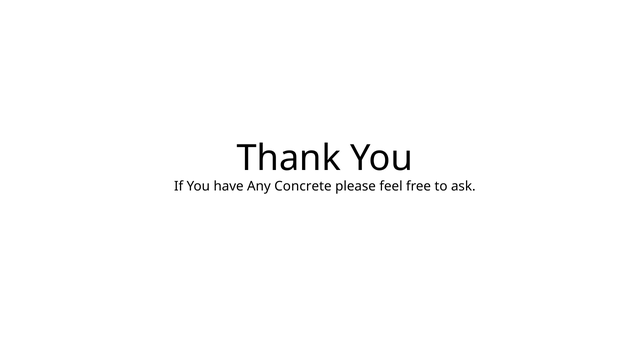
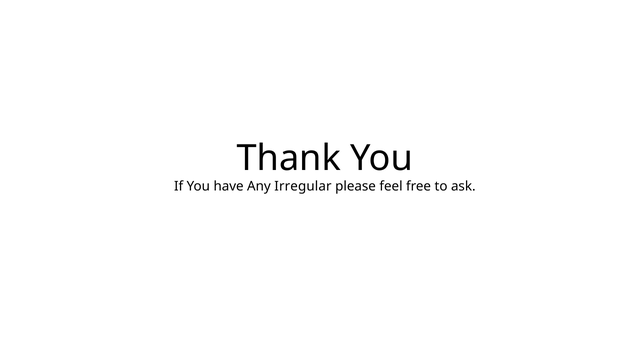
Concrete: Concrete -> Irregular
